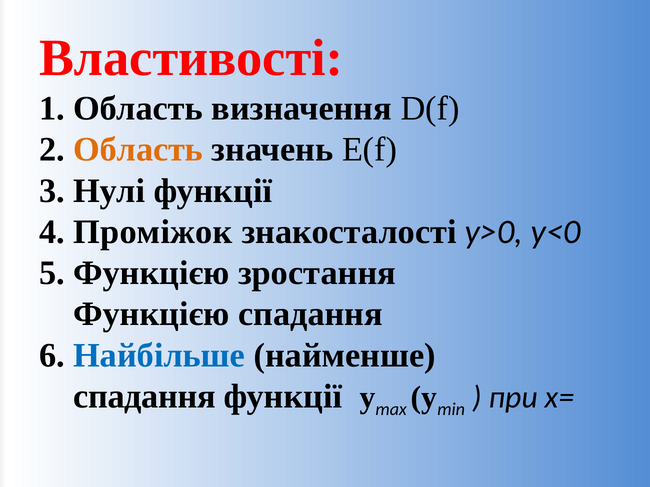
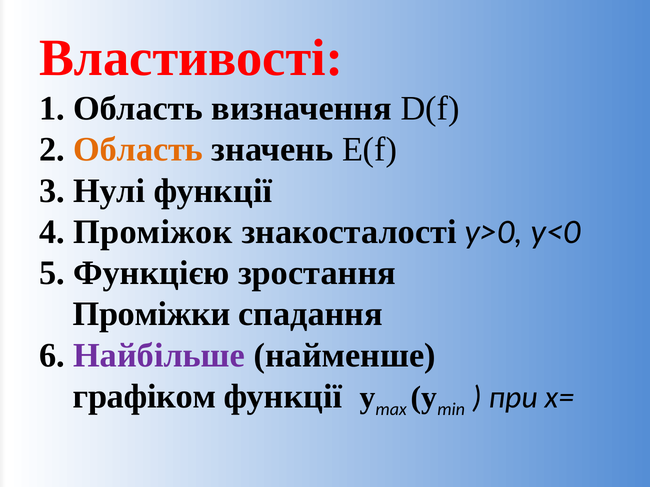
Функцією at (151, 314): Функцією -> Проміжки
Найбільше colour: blue -> purple
спадання at (144, 397): спадання -> графіком
